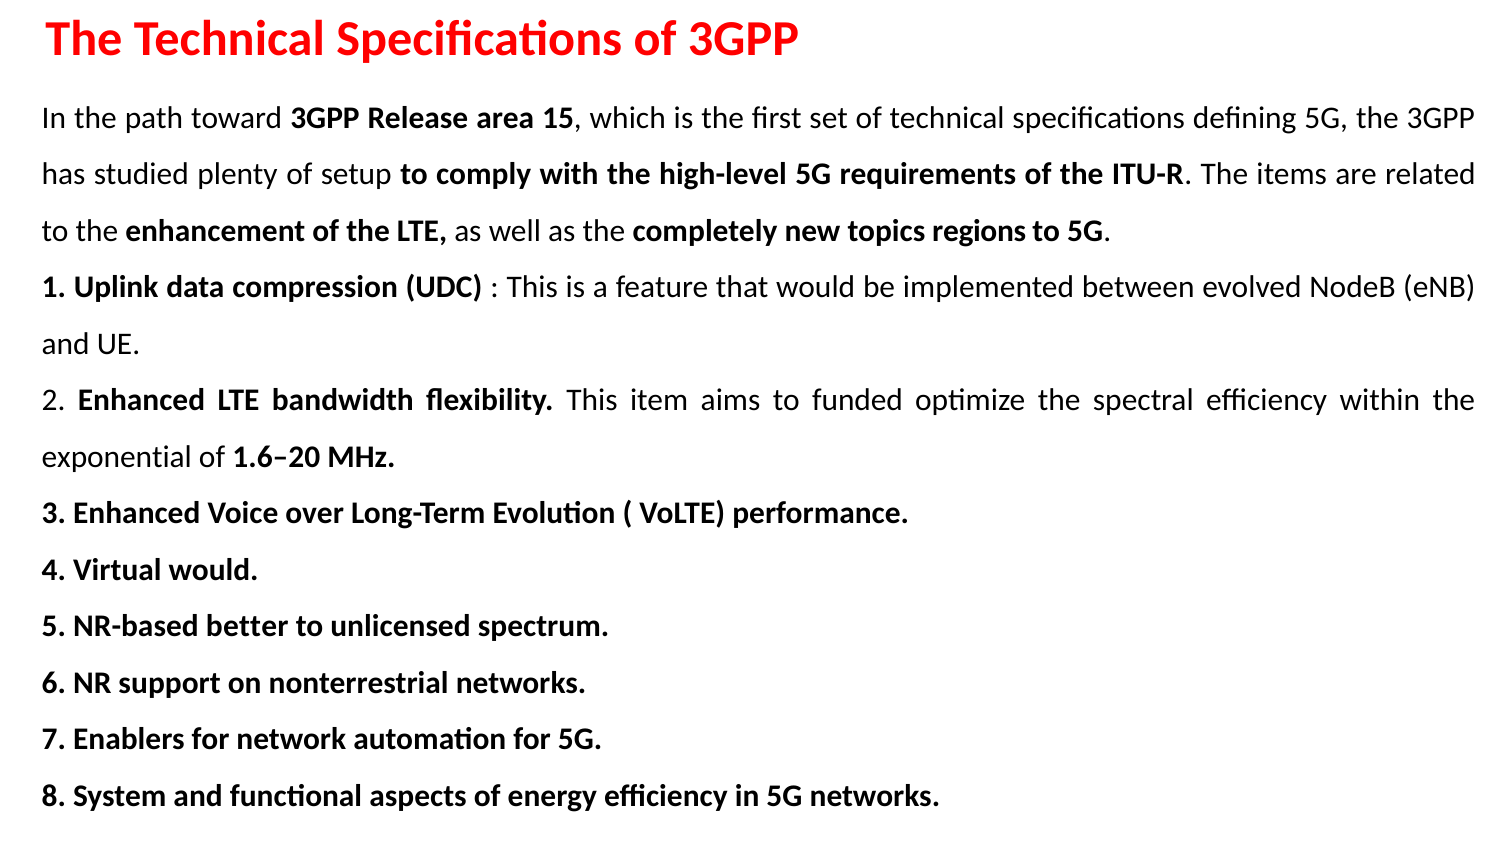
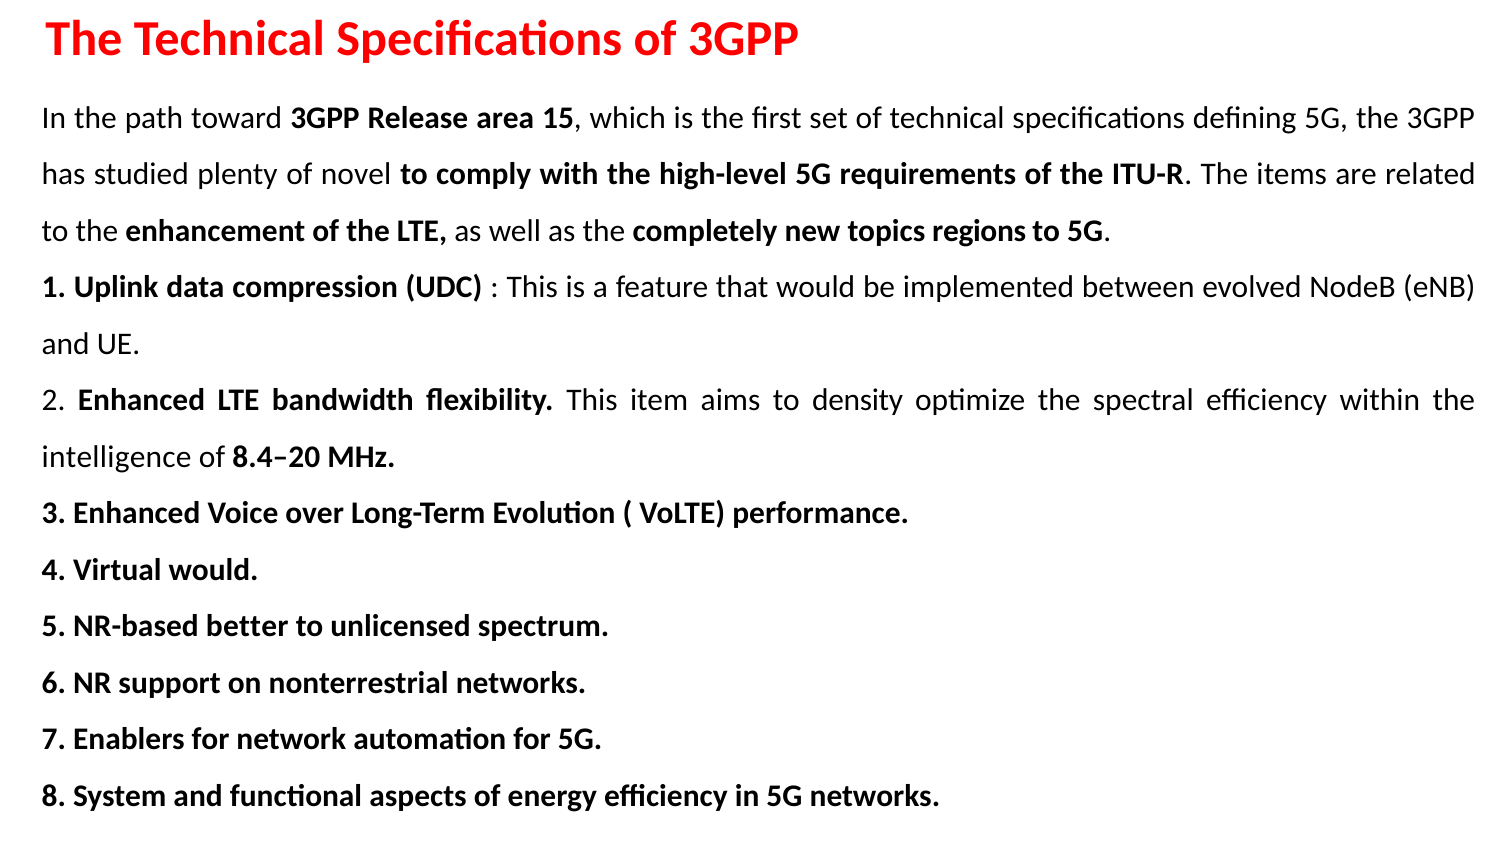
setup: setup -> novel
funded: funded -> density
exponential: exponential -> intelligence
1.6–20: 1.6–20 -> 8.4–20
